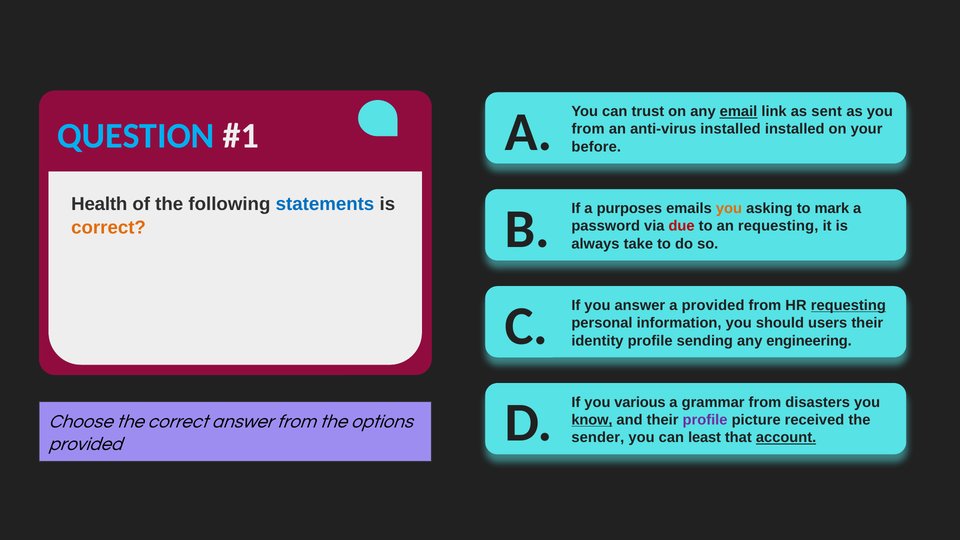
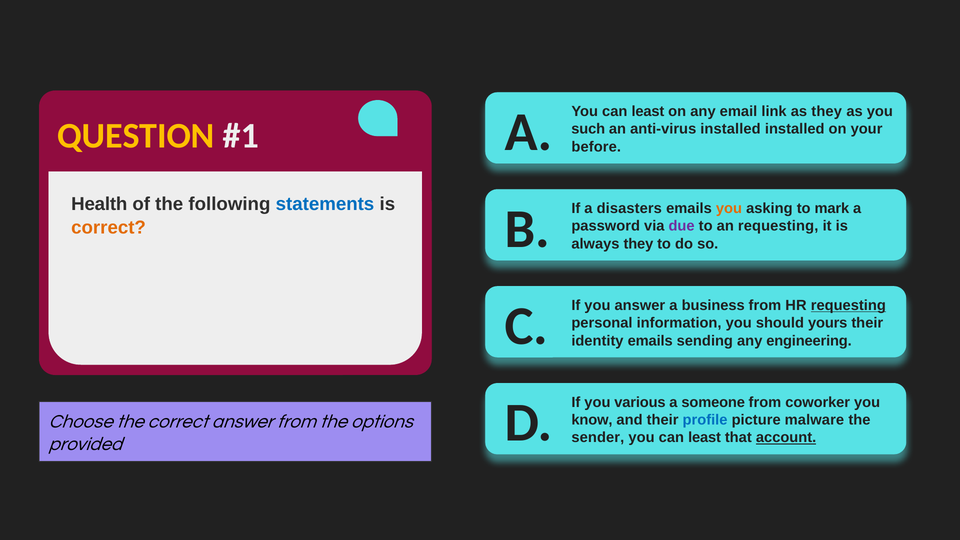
trust at (648, 112): trust -> least
email underline: present -> none
as sent: sent -> they
QUESTION colour: light blue -> yellow
from at (588, 129): from -> such
purposes: purposes -> disasters
due colour: red -> purple
always take: take -> they
a provided: provided -> business
users: users -> yours
identity profile: profile -> emails
grammar: grammar -> someone
disasters: disasters -> coworker
know underline: present -> none
profile at (705, 420) colour: purple -> blue
received: received -> malware
